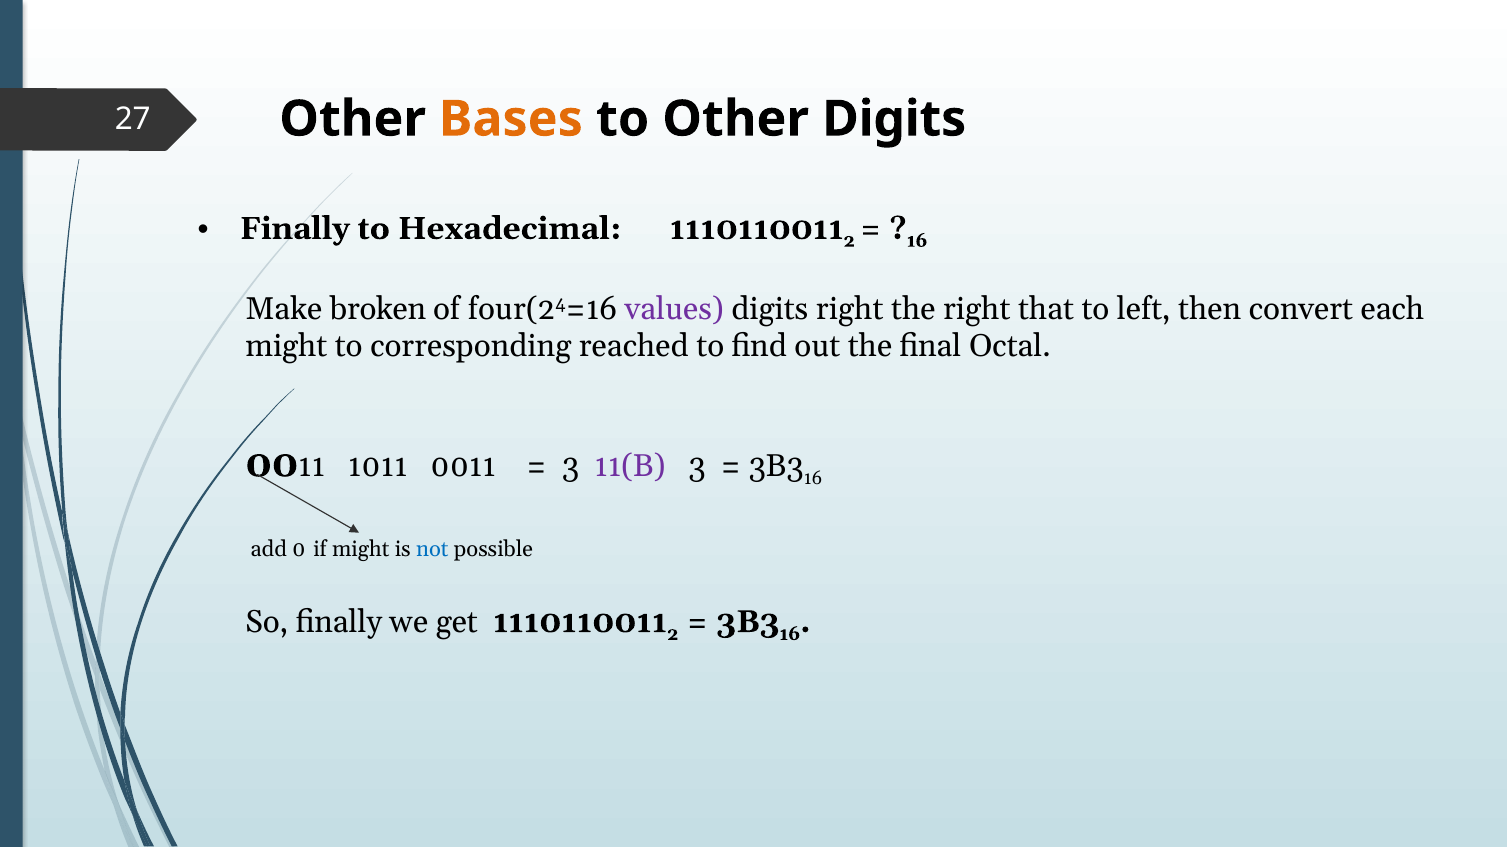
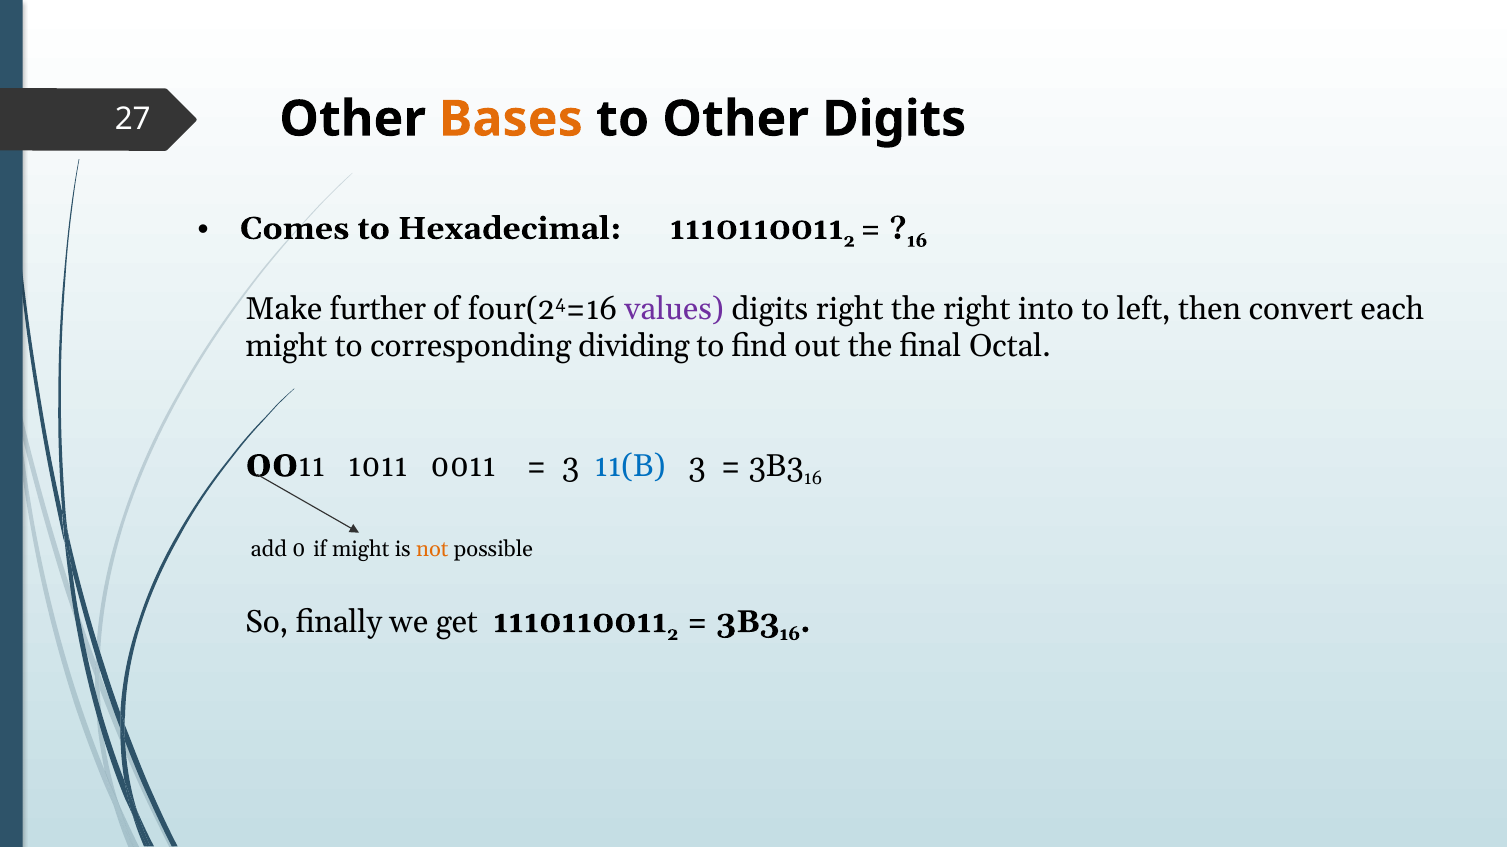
Finally at (295, 229): Finally -> Comes
broken: broken -> further
that: that -> into
reached: reached -> dividing
11(B colour: purple -> blue
not colour: blue -> orange
